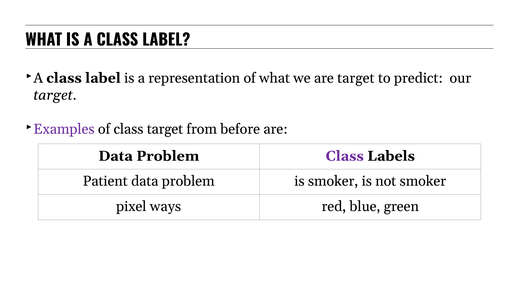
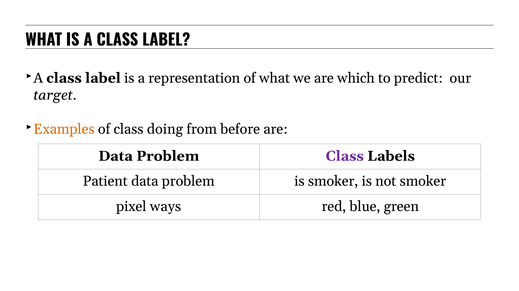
are target: target -> which
Examples colour: purple -> orange
class target: target -> doing
